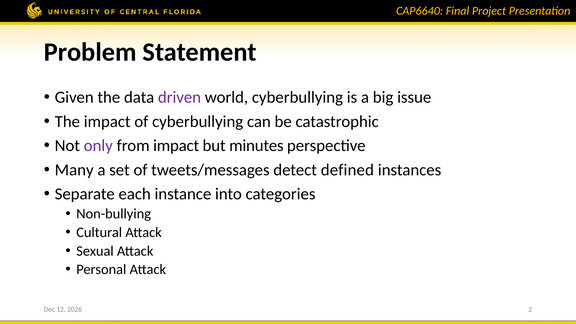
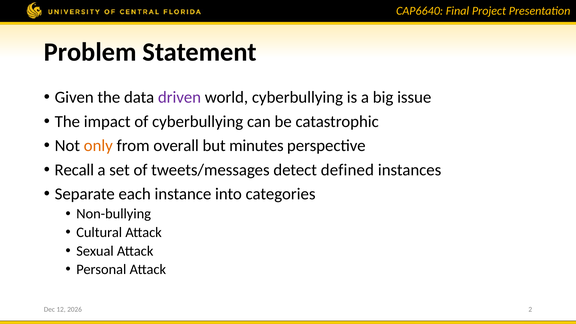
only colour: purple -> orange
from impact: impact -> overall
Many: Many -> Recall
